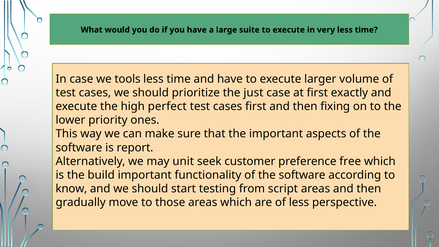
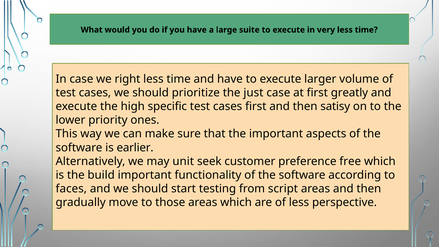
tools: tools -> right
exactly: exactly -> greatly
perfect: perfect -> specific
fixing: fixing -> satisy
report: report -> earlier
know: know -> faces
